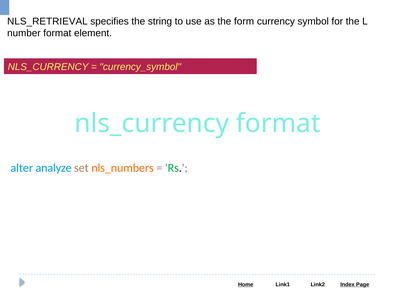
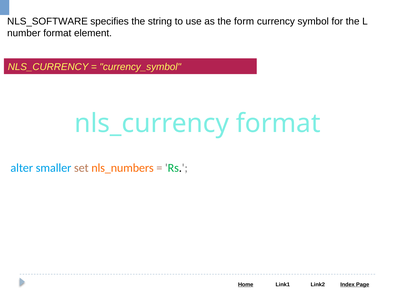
NLS_RETRIEVAL: NLS_RETRIEVAL -> NLS_SOFTWARE
analyze: analyze -> smaller
